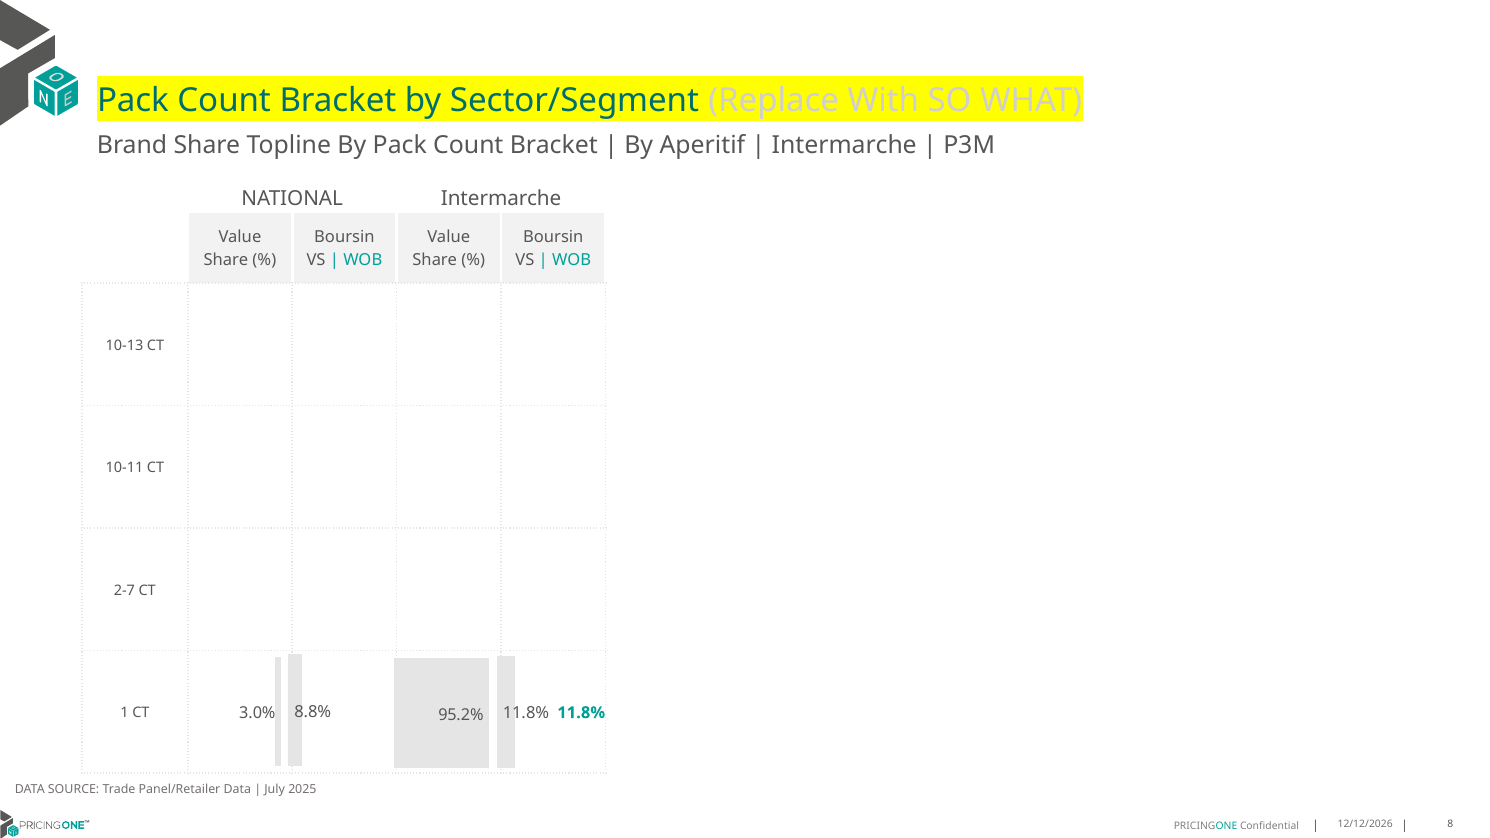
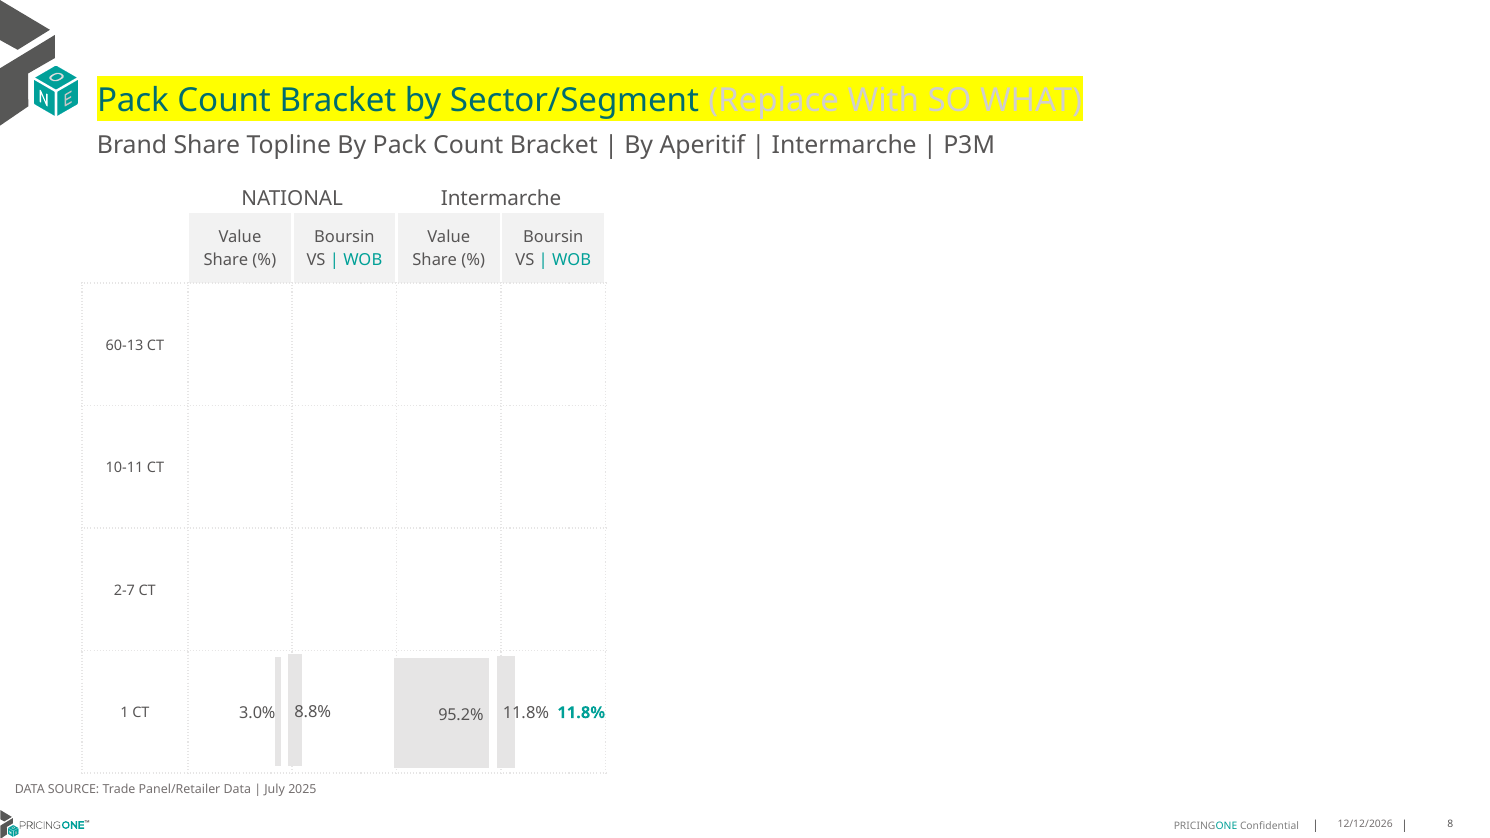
10-13: 10-13 -> 60-13
